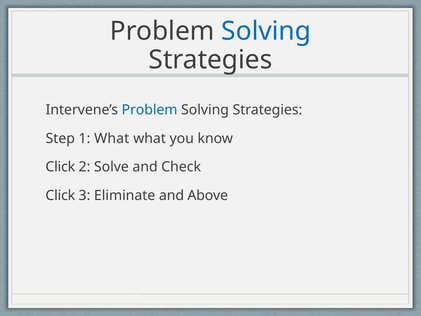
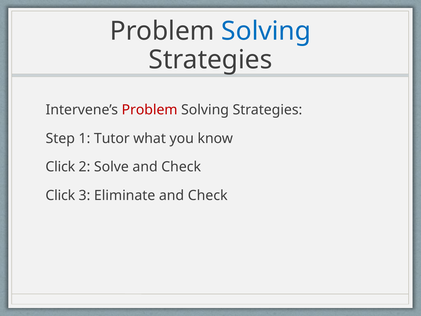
Problem at (150, 110) colour: blue -> red
1 What: What -> Tutor
Eliminate and Above: Above -> Check
